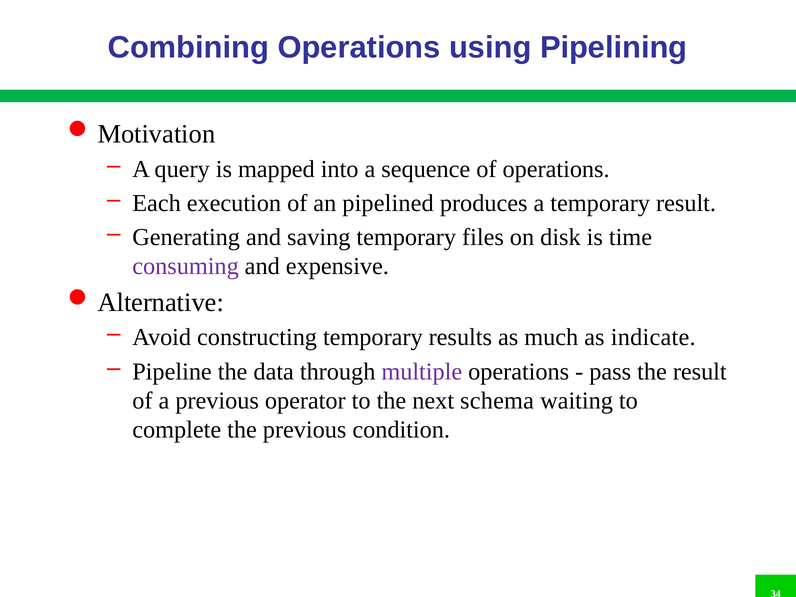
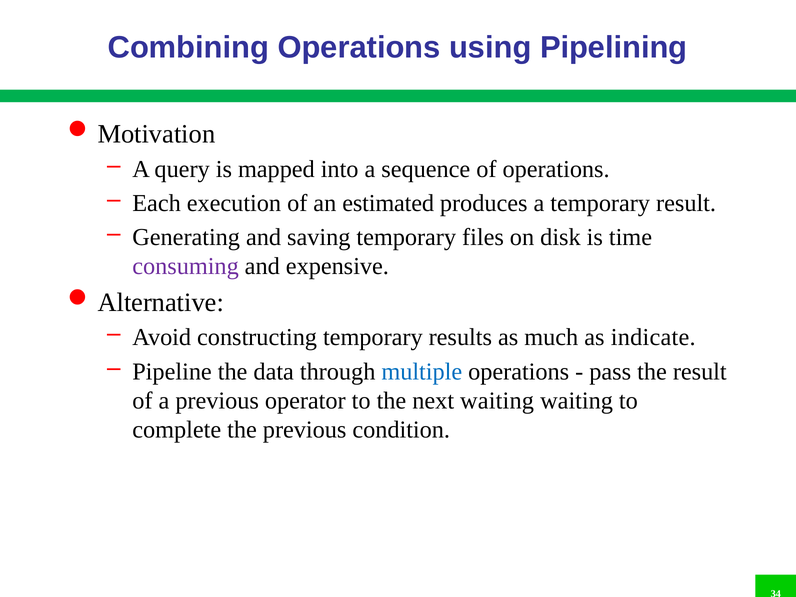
pipelined: pipelined -> estimated
multiple colour: purple -> blue
next schema: schema -> waiting
